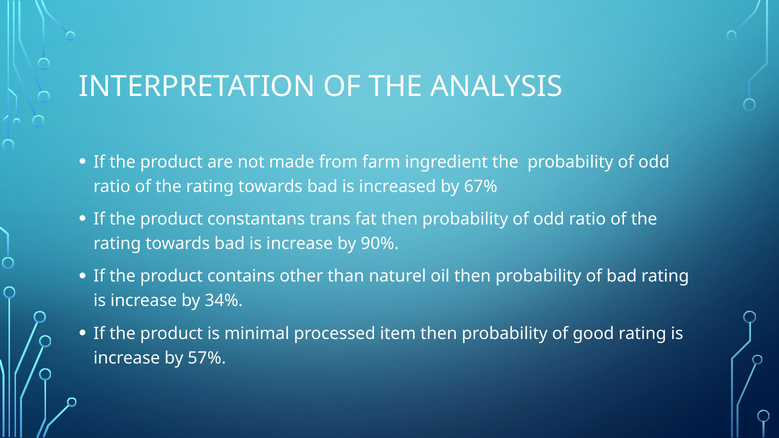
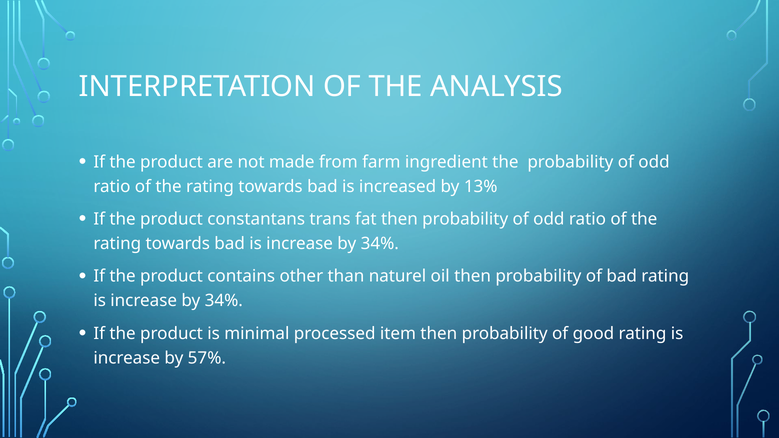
67%: 67% -> 13%
90% at (380, 244): 90% -> 34%
